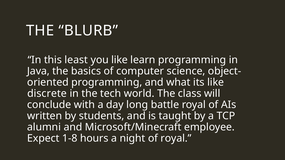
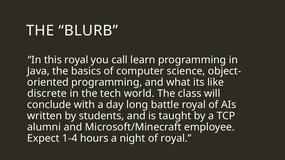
this least: least -> royal
you like: like -> call
1-8: 1-8 -> 1-4
